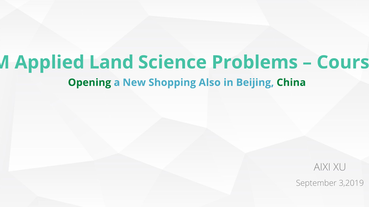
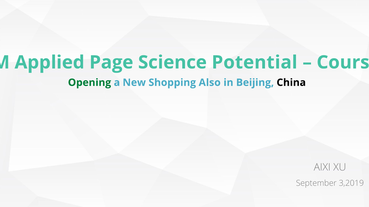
Land: Land -> Page
Problems: Problems -> Potential
China colour: green -> black
